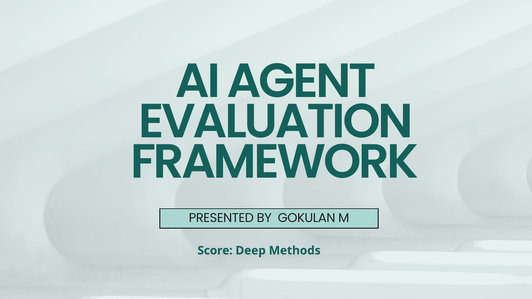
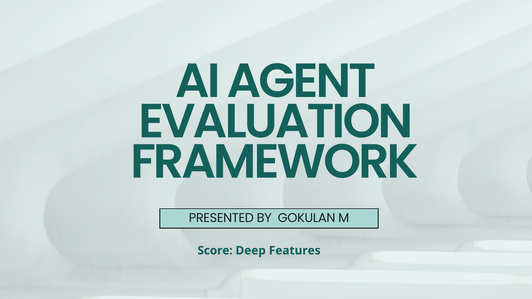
Methods: Methods -> Features
